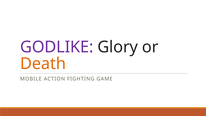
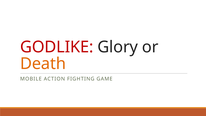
GODLIKE colour: purple -> red
